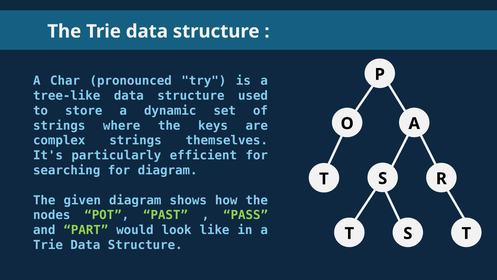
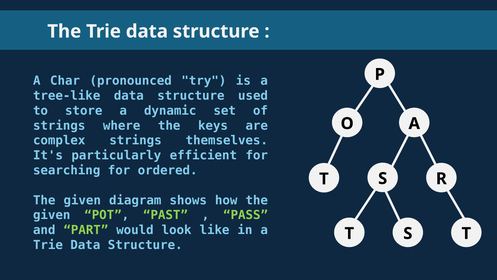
for diagram: diagram -> ordered
nodes at (52, 215): nodes -> given
